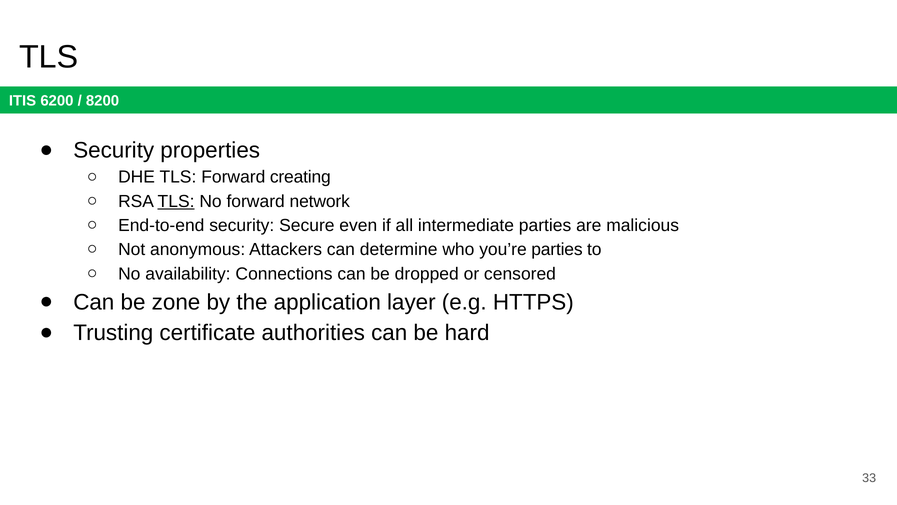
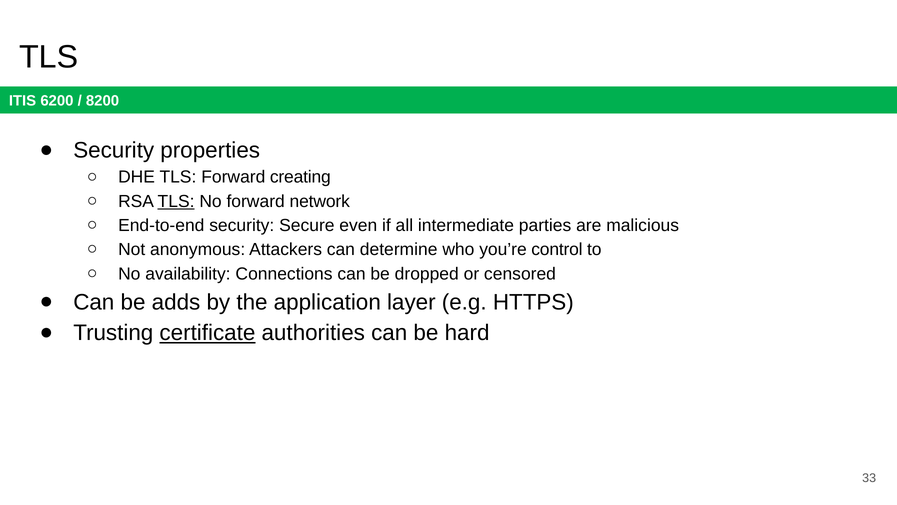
you’re parties: parties -> control
zone: zone -> adds
certificate underline: none -> present
